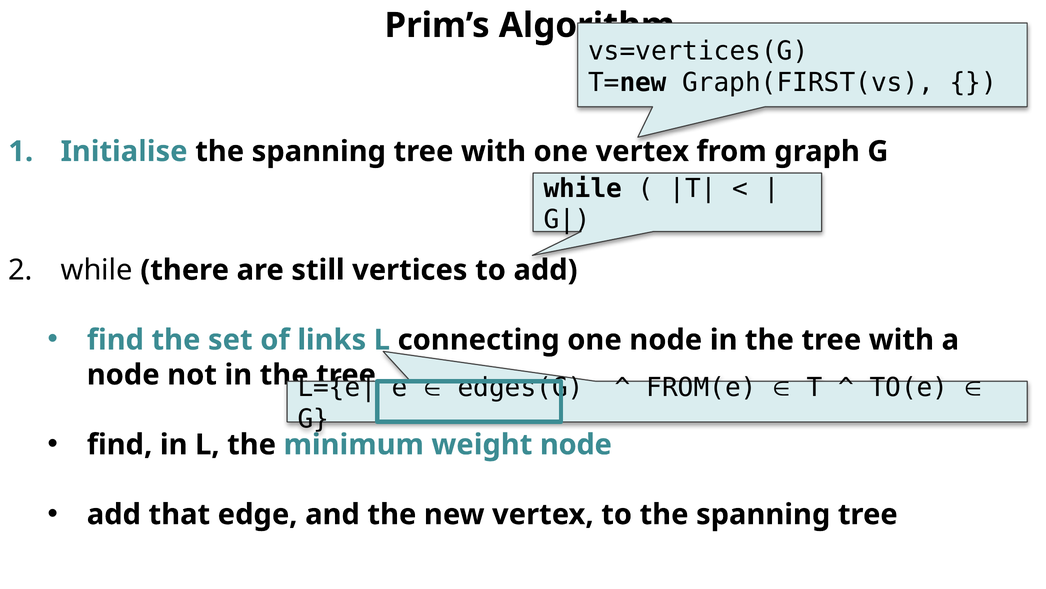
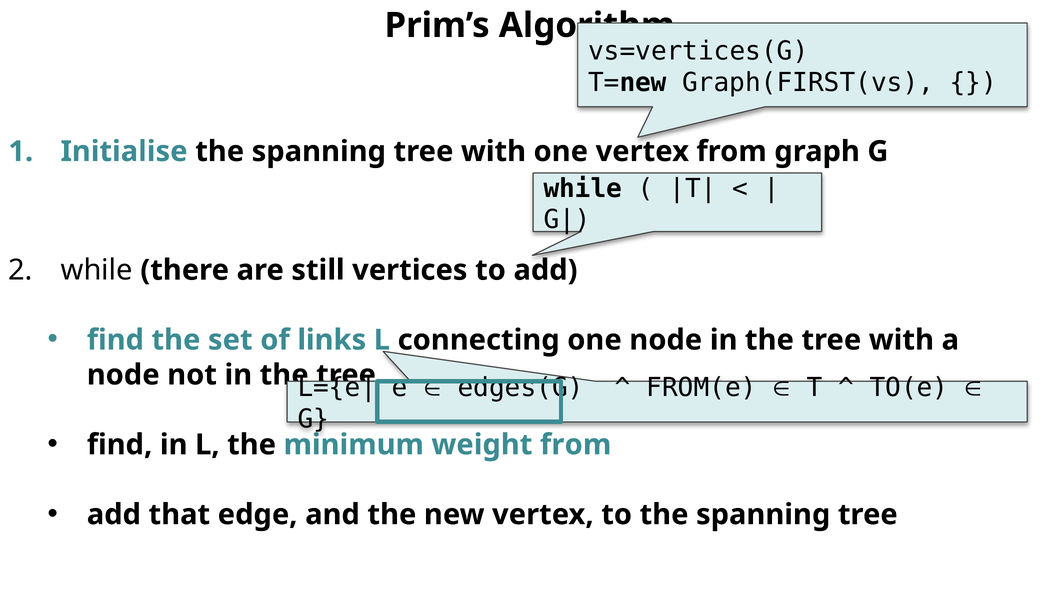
weight node: node -> from
